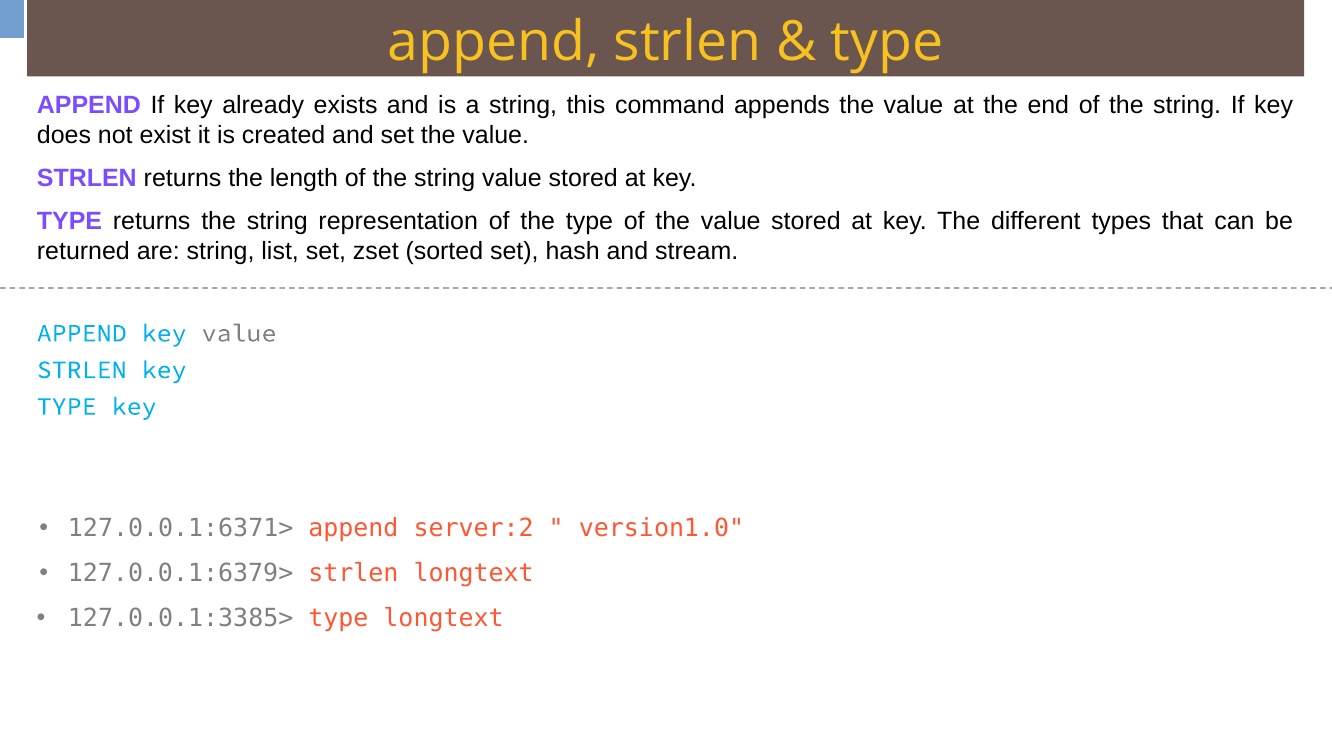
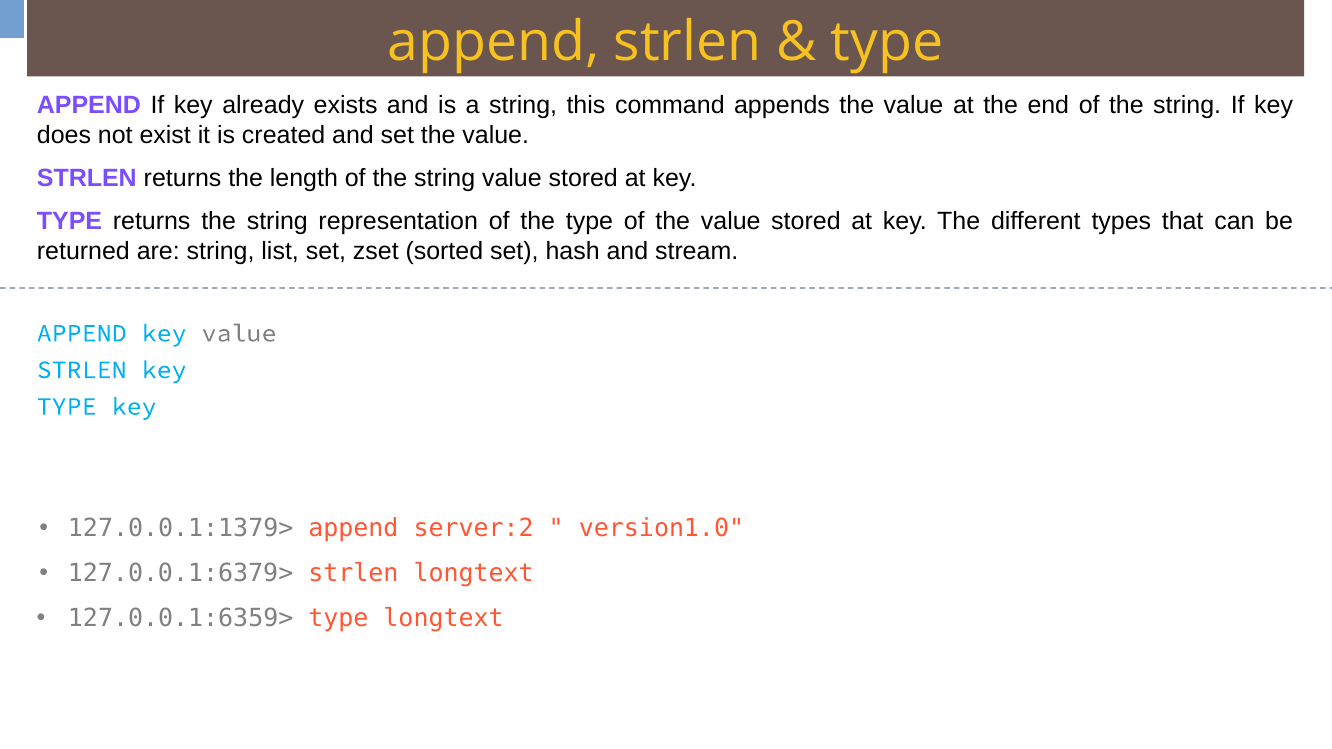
127.0.0.1:6371>: 127.0.0.1:6371> -> 127.0.0.1:1379>
127.0.0.1:3385>: 127.0.0.1:3385> -> 127.0.0.1:6359>
